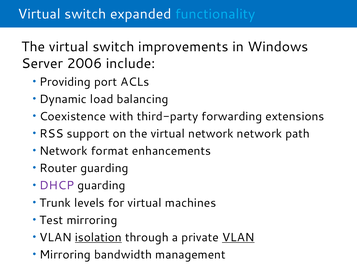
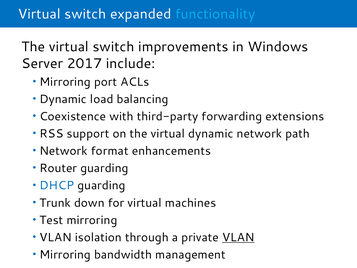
2006: 2006 -> 2017
Providing at (65, 82): Providing -> Mirroring
virtual network: network -> dynamic
DHCP colour: purple -> blue
levels: levels -> down
isolation underline: present -> none
